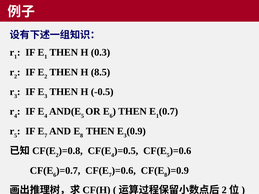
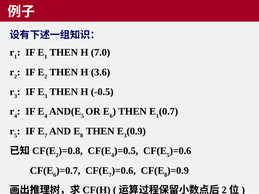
0.3: 0.3 -> 7.0
8.5: 8.5 -> 3.6
